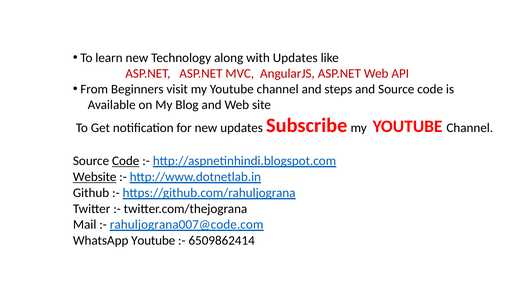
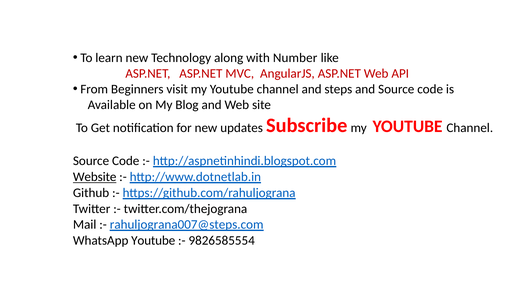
with Updates: Updates -> Number
Code at (126, 161) underline: present -> none
rahuljograna007@code.com: rahuljograna007@code.com -> rahuljograna007@steps.com
6509862414: 6509862414 -> 9826585554
